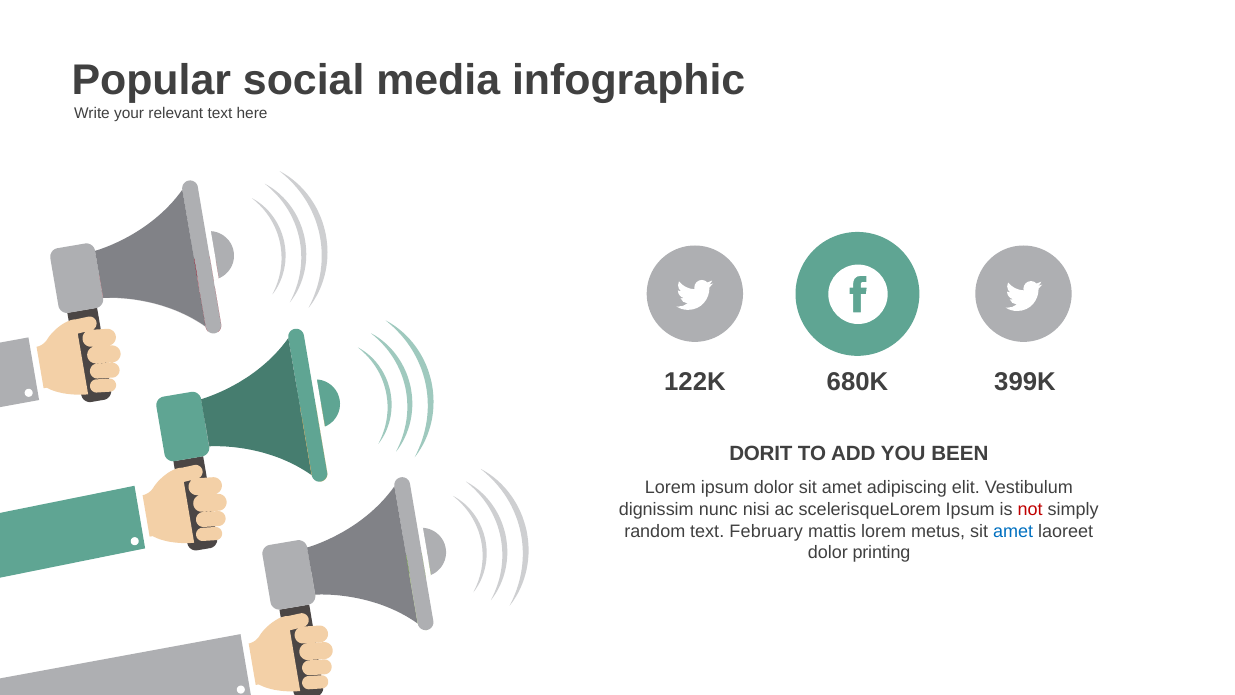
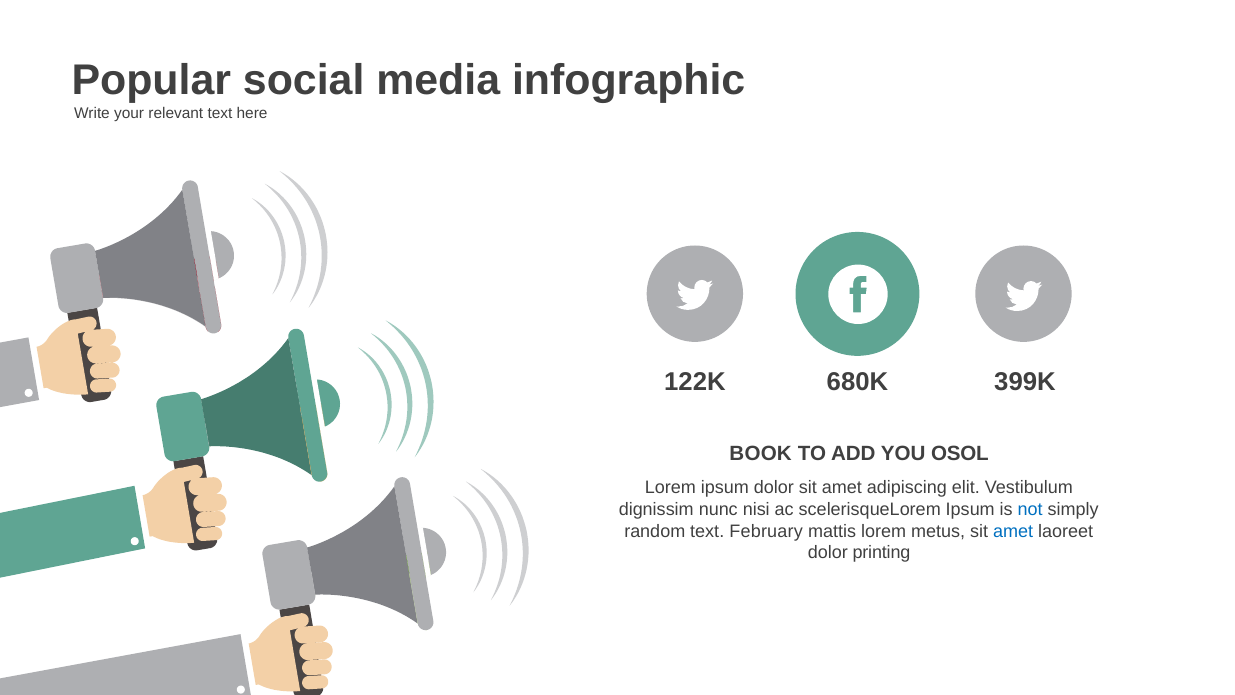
DORIT: DORIT -> BOOK
BEEN: BEEN -> OSOL
not colour: red -> blue
